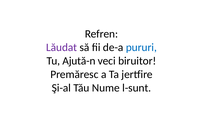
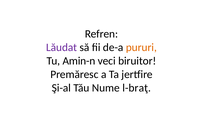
pururi colour: blue -> orange
Ajută-n: Ajută-n -> Amin-n
l-sunt: l-sunt -> l-braţ
